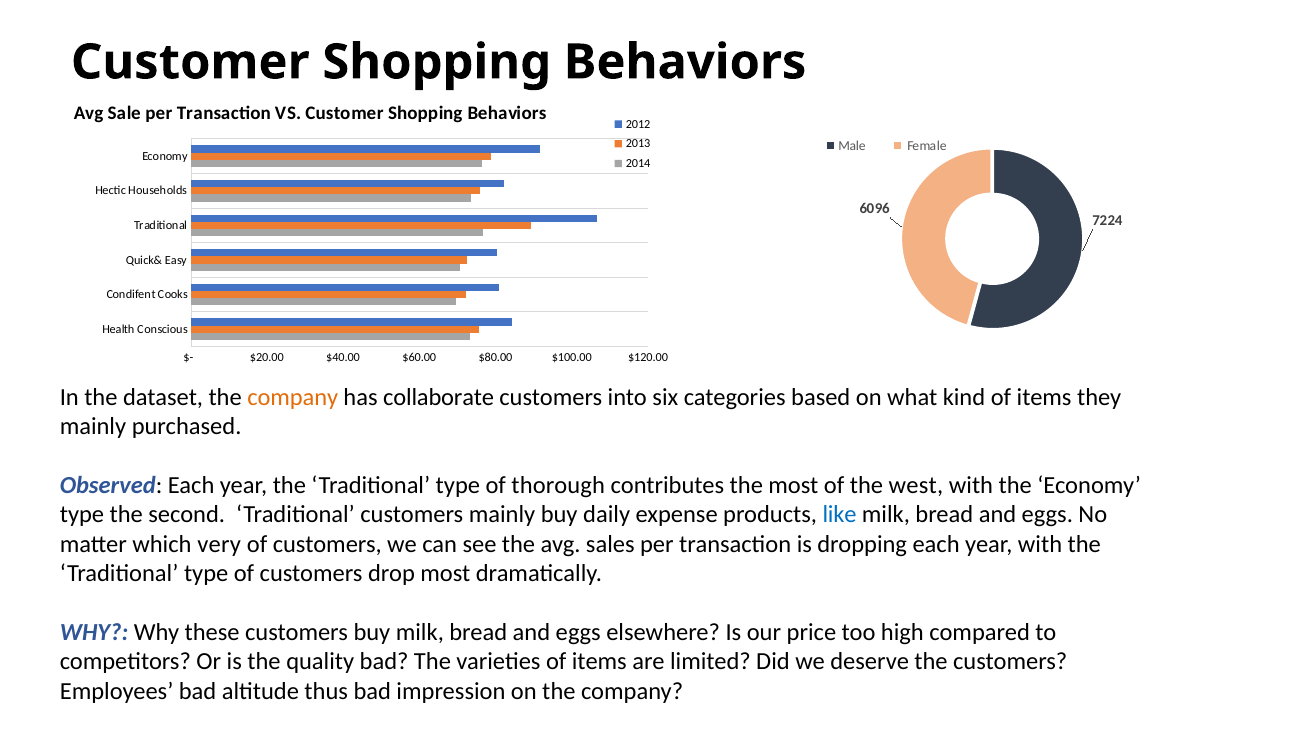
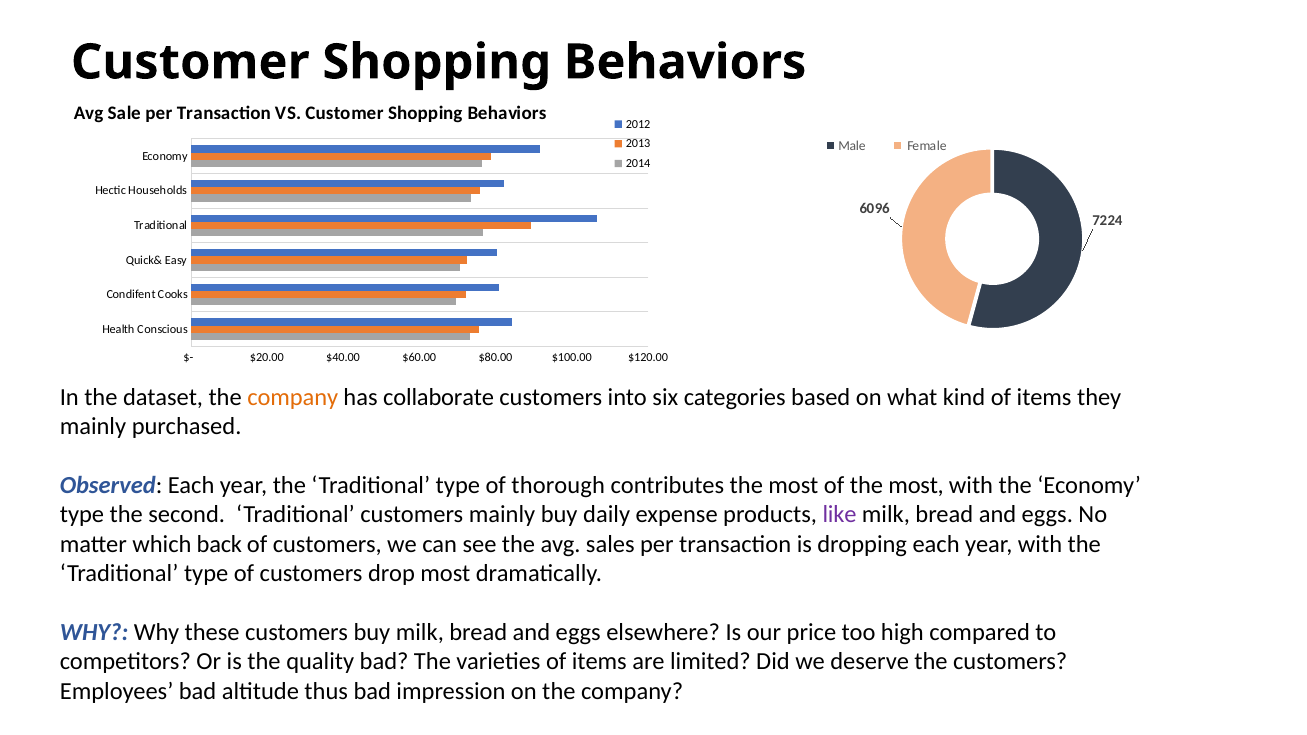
of the west: west -> most
like colour: blue -> purple
very: very -> back
